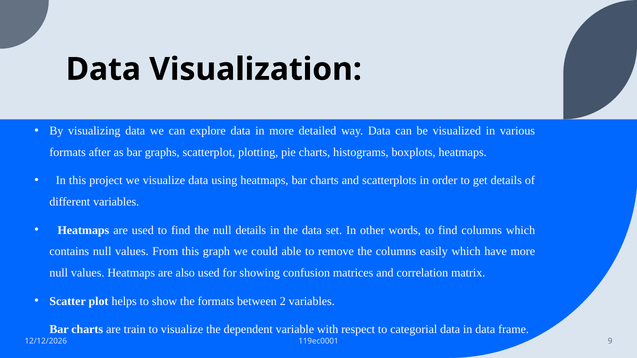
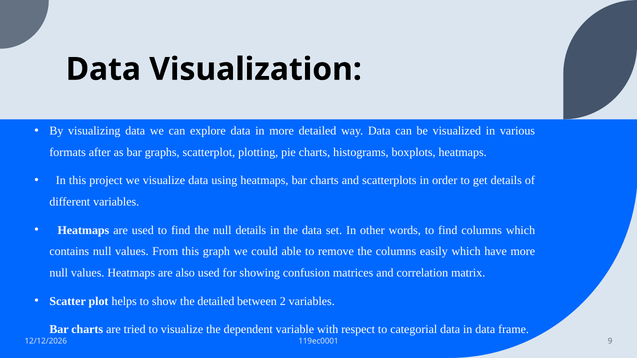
the formats: formats -> detailed
train: train -> tried
